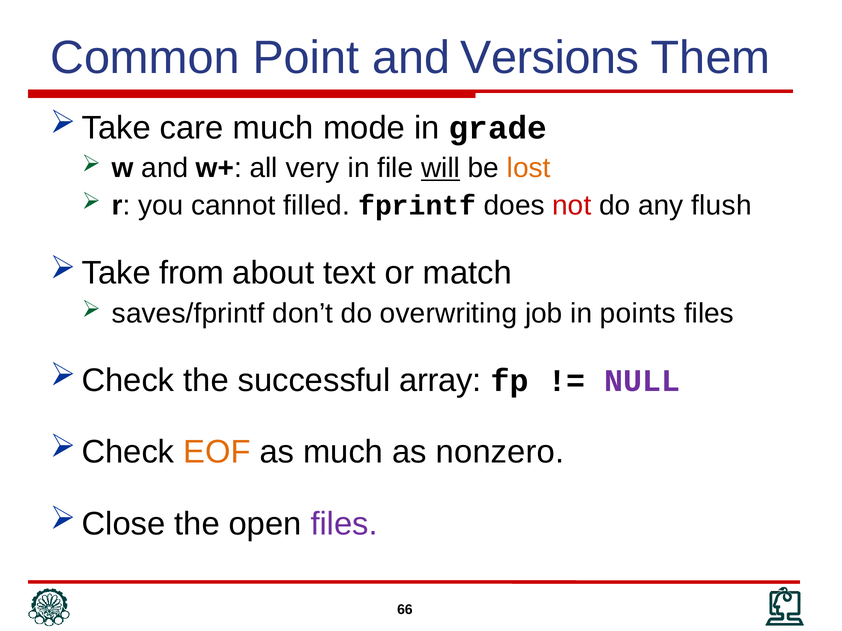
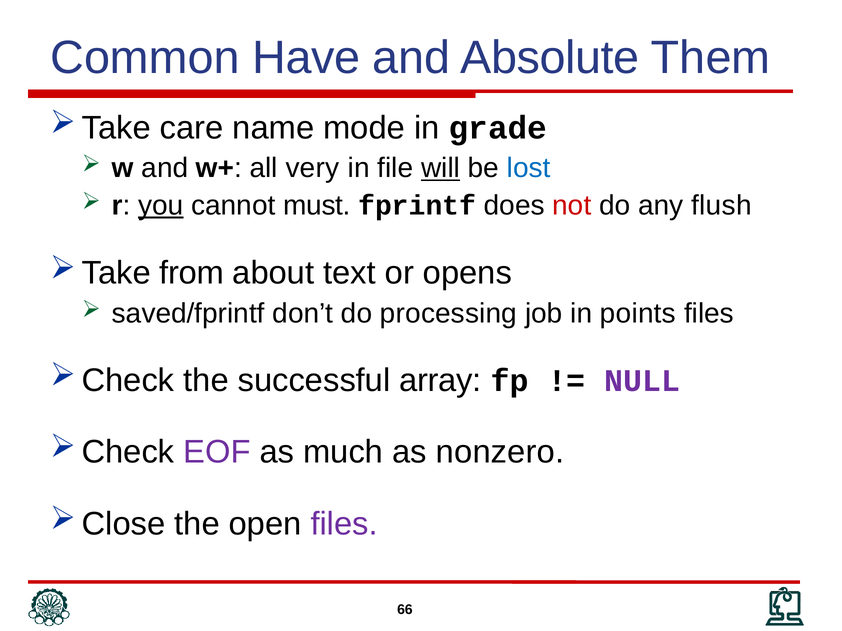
Point: Point -> Have
Versions: Versions -> Absolute
care much: much -> name
lost colour: orange -> blue
you underline: none -> present
filled: filled -> must
match: match -> opens
saves/fprintf: saves/fprintf -> saved/fprintf
overwriting: overwriting -> processing
EOF colour: orange -> purple
